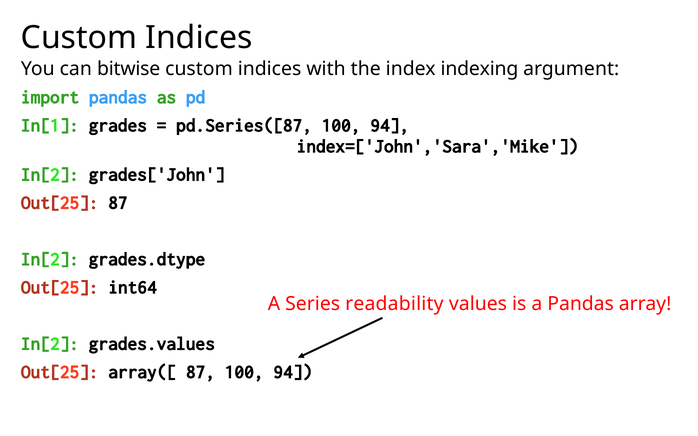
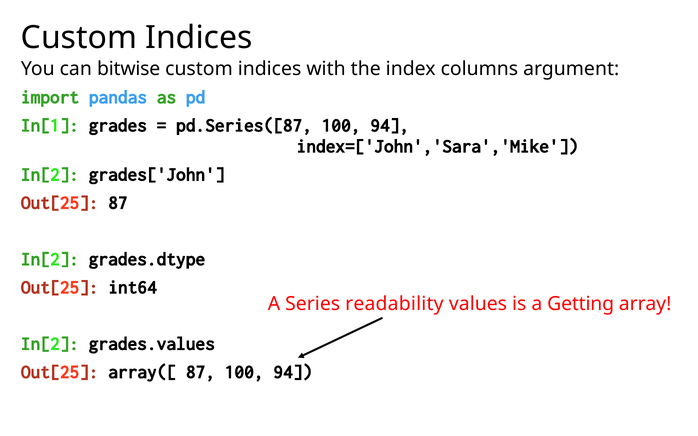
indexing: indexing -> columns
a Pandas: Pandas -> Getting
